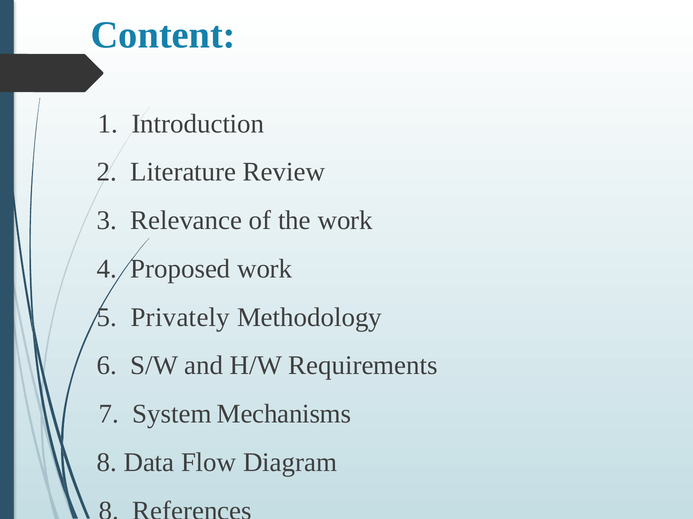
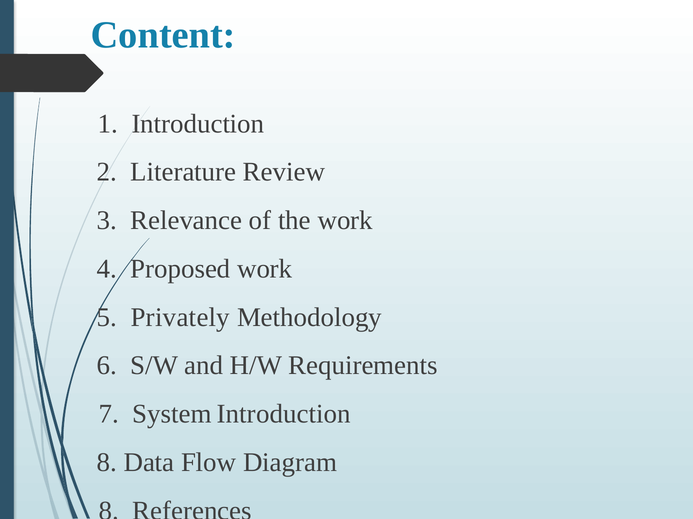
System Mechanisms: Mechanisms -> Introduction
